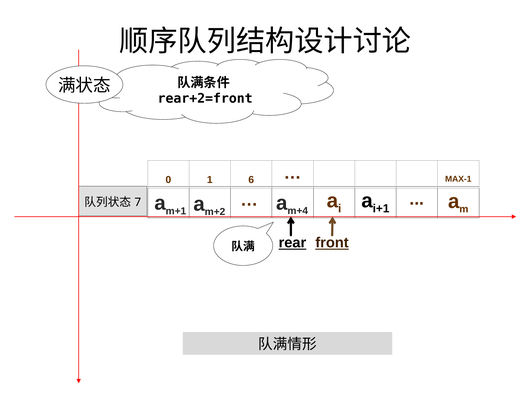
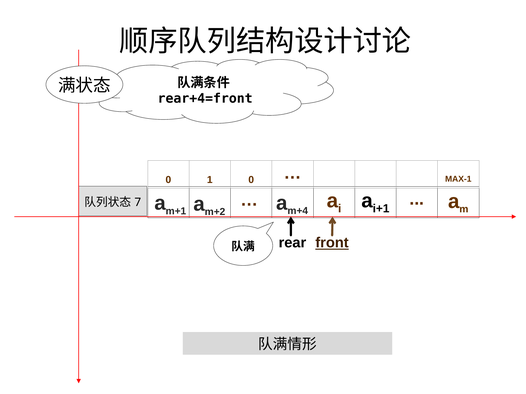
rear+2=front: rear+2=front -> rear+4=front
1 6: 6 -> 0
rear underline: present -> none
